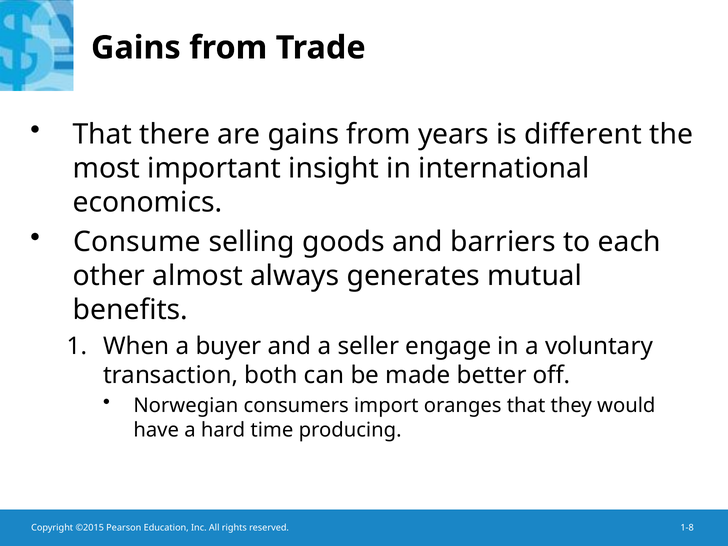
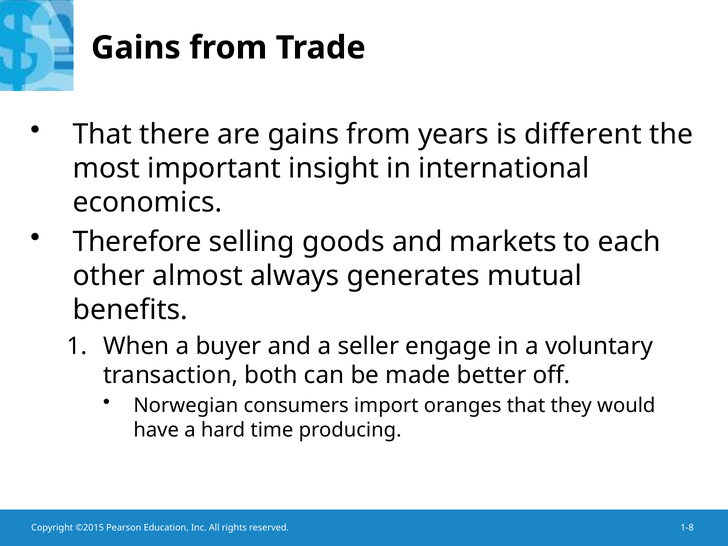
Consume: Consume -> Therefore
barriers: barriers -> markets
